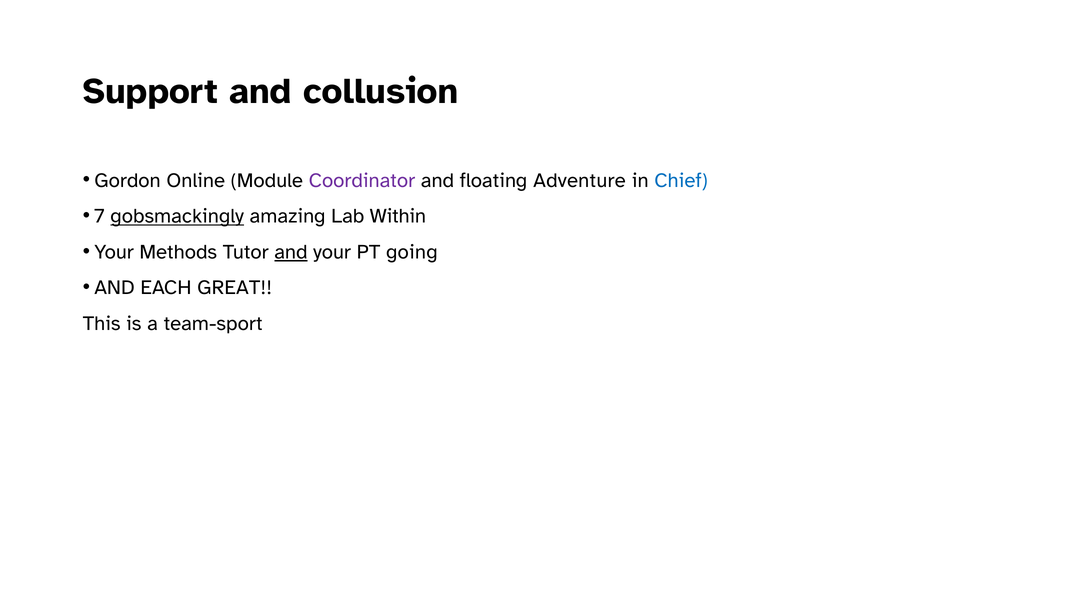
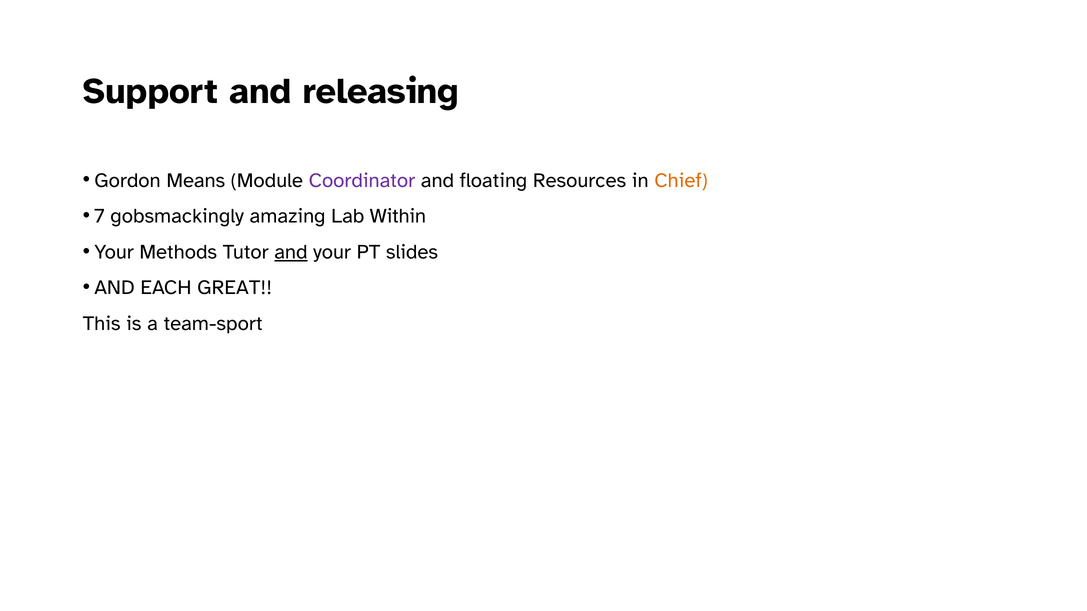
collusion: collusion -> releasing
Online: Online -> Means
Adventure: Adventure -> Resources
Chief colour: blue -> orange
gobsmackingly underline: present -> none
going: going -> slides
